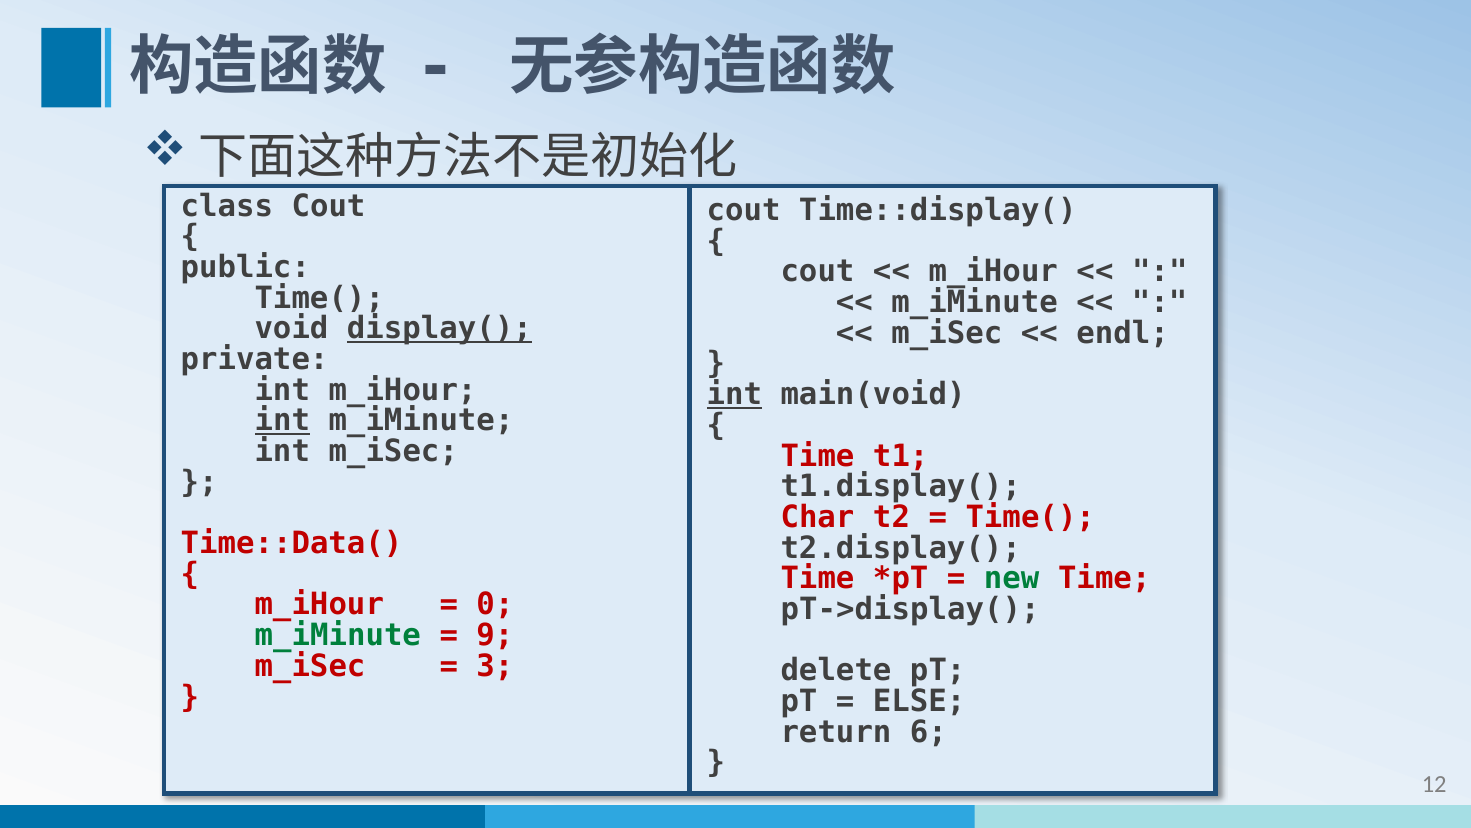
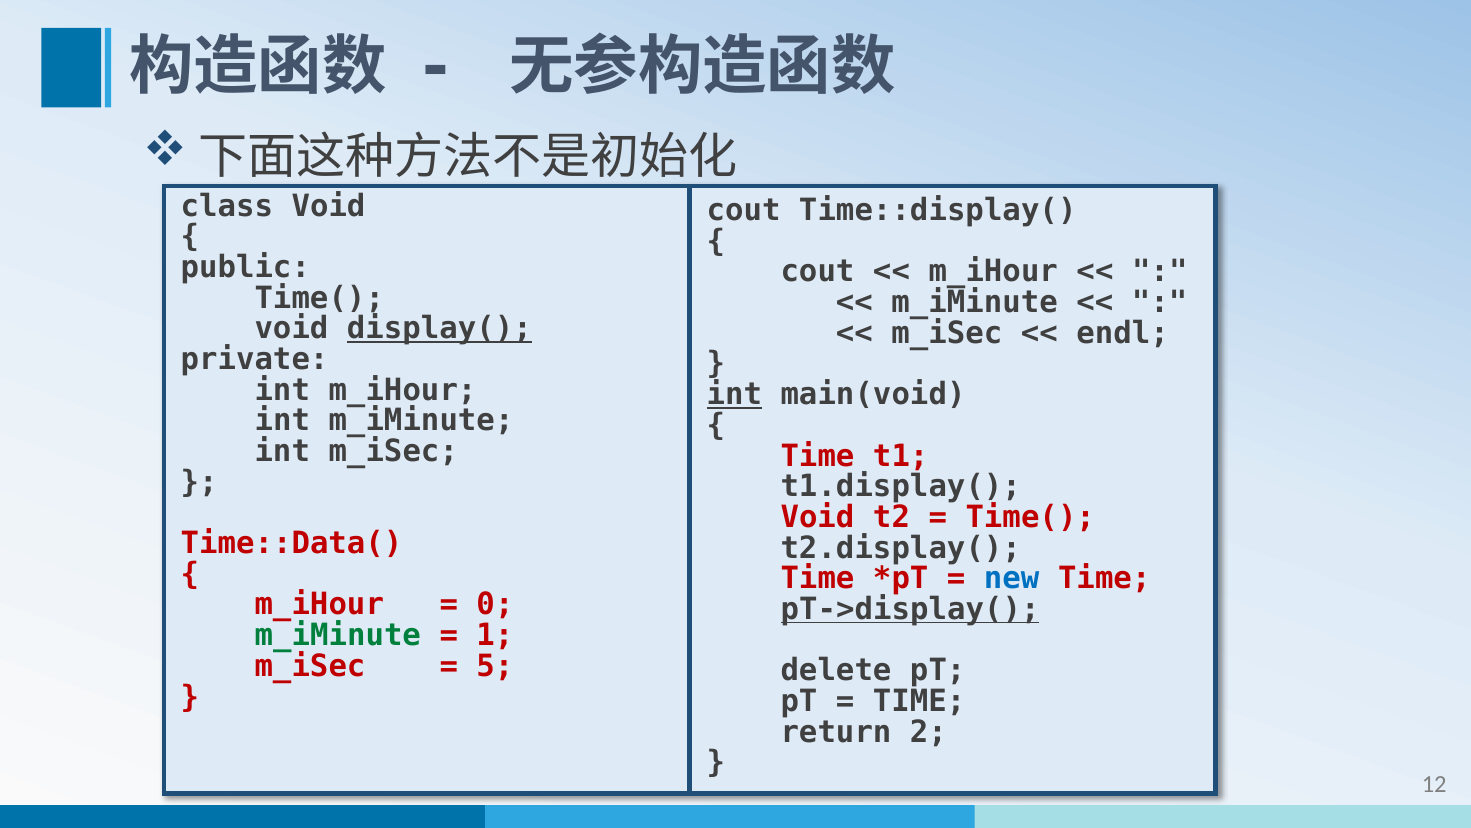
class Cout: Cout -> Void
int at (282, 421) underline: present -> none
Char at (817, 517): Char -> Void
new colour: green -> blue
pT->display( underline: none -> present
9: 9 -> 1
3: 3 -> 5
ELSE at (919, 701): ELSE -> TIME
6: 6 -> 2
